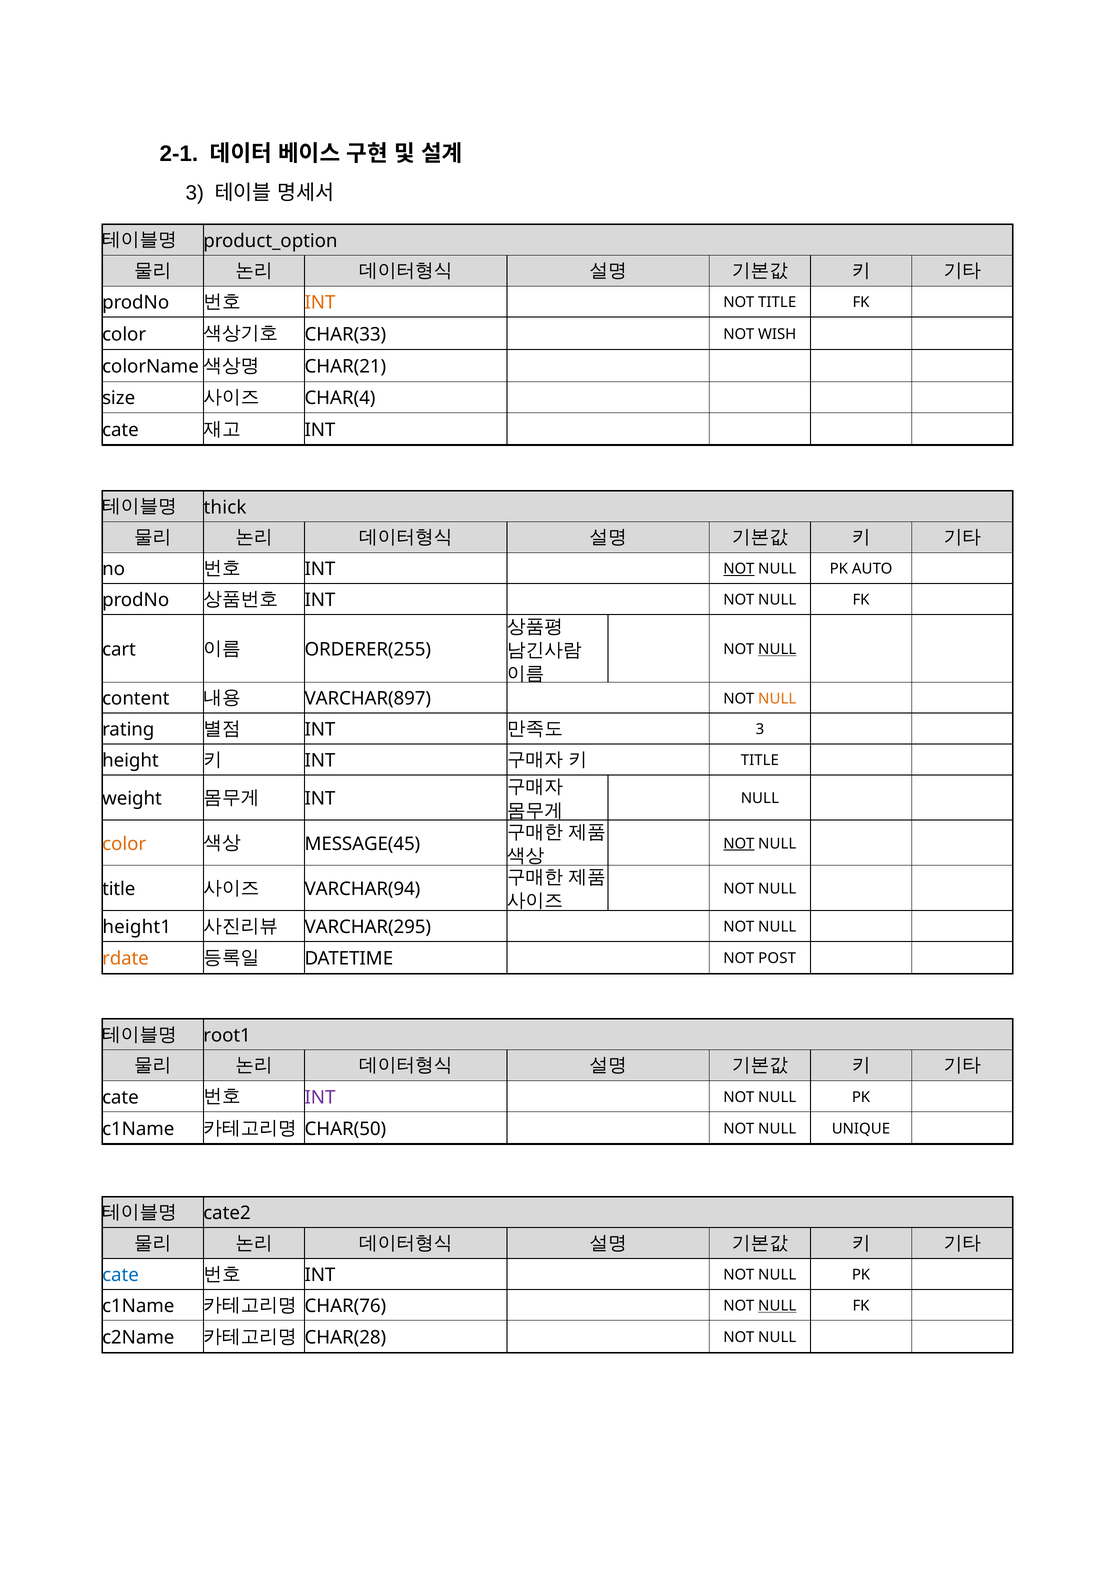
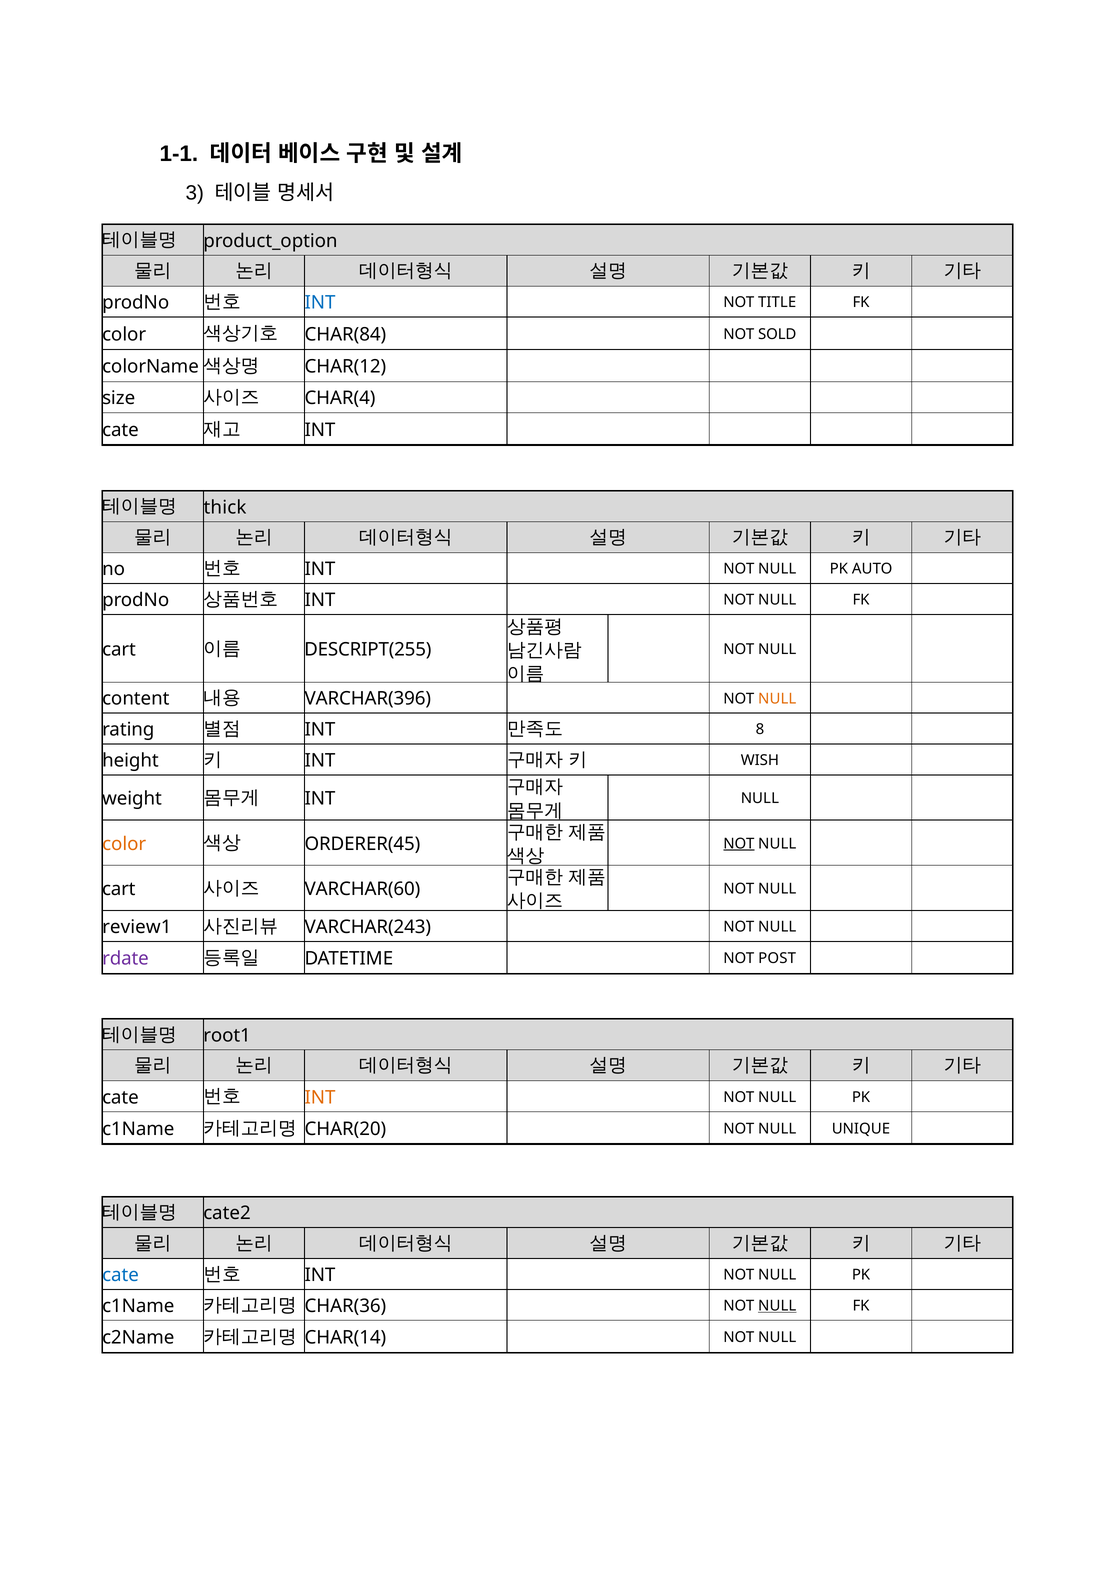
2-1: 2-1 -> 1-1
INT at (320, 303) colour: orange -> blue
CHAR(33: CHAR(33 -> CHAR(84
WISH: WISH -> SOLD
CHAR(21: CHAR(21 -> CHAR(12
NOT at (739, 569) underline: present -> none
ORDERER(255: ORDERER(255 -> DESCRIPT(255
NULL at (777, 649) underline: present -> none
VARCHAR(897: VARCHAR(897 -> VARCHAR(396
3 at (760, 729): 3 -> 8
TITLE at (760, 760): TITLE -> WISH
MESSAGE(45: MESSAGE(45 -> ORDERER(45
title at (119, 888): title -> cart
VARCHAR(94: VARCHAR(94 -> VARCHAR(60
height1: height1 -> review1
VARCHAR(295: VARCHAR(295 -> VARCHAR(243
rdate colour: orange -> purple
INT at (320, 1097) colour: purple -> orange
CHAR(50: CHAR(50 -> CHAR(20
CHAR(76: CHAR(76 -> CHAR(36
CHAR(28: CHAR(28 -> CHAR(14
